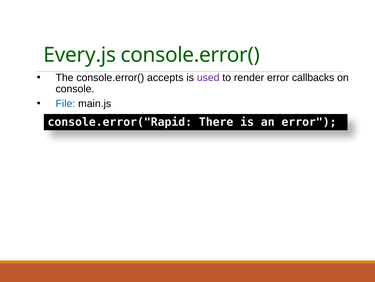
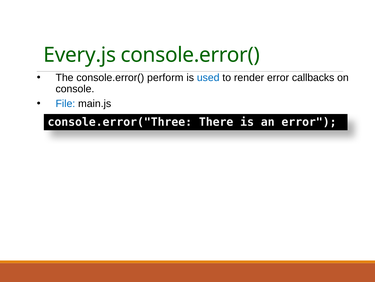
accepts: accepts -> perform
used colour: purple -> blue
console.error("Rapid: console.error("Rapid -> console.error("Three
